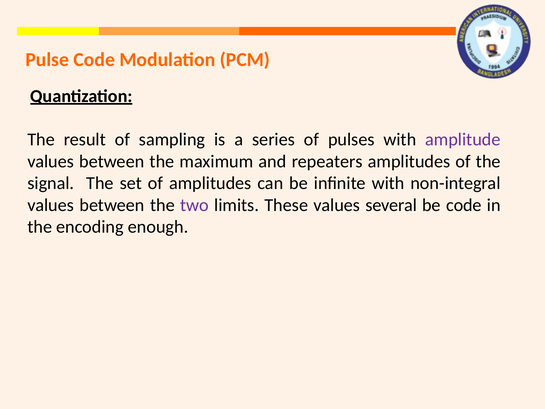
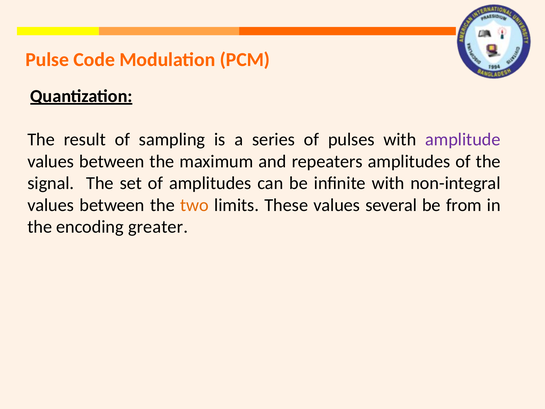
two colour: purple -> orange
be code: code -> from
enough: enough -> greater
